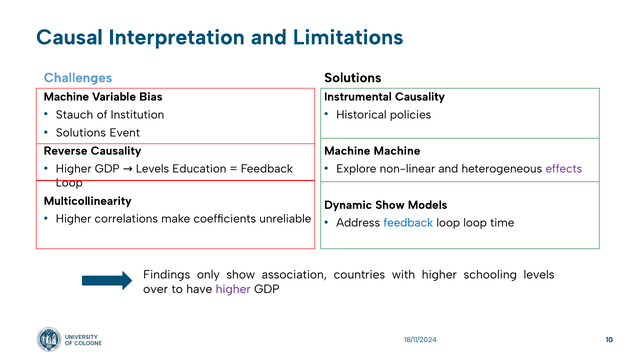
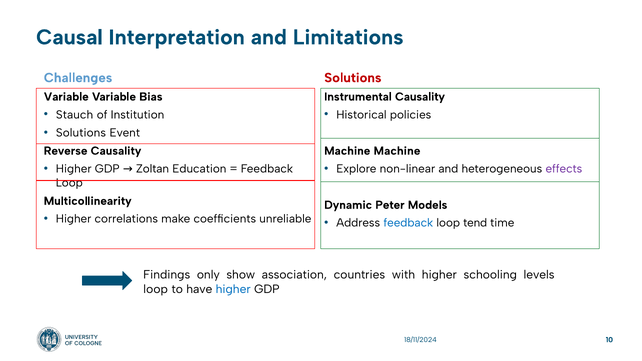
Solutions at (353, 78) colour: black -> red
Machine at (66, 97): Machine -> Variable
GDP Levels: Levels -> Zoltan
Dynamic Show: Show -> Peter
loop loop: loop -> tend
over at (156, 290): over -> loop
higher at (233, 290) colour: purple -> blue
